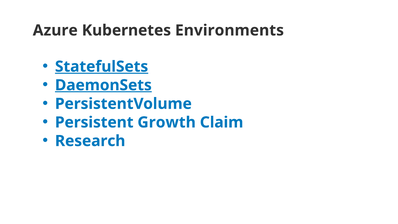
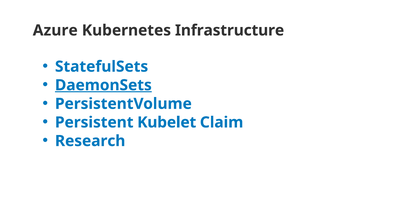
Environments: Environments -> Infrastructure
StatefulSets underline: present -> none
Growth: Growth -> Kubelet
